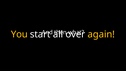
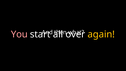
You colour: yellow -> pink
